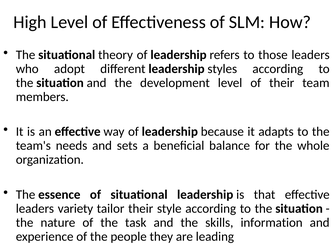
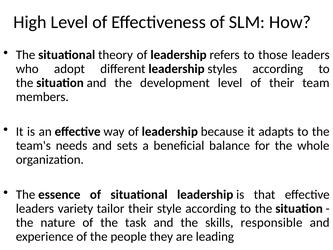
information: information -> responsible
